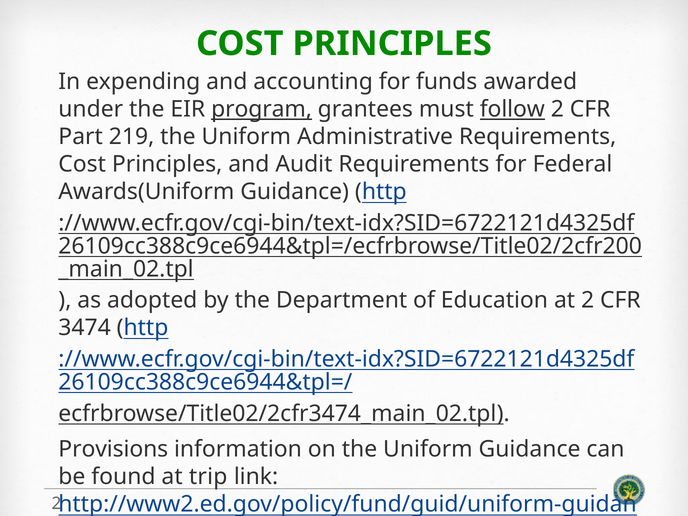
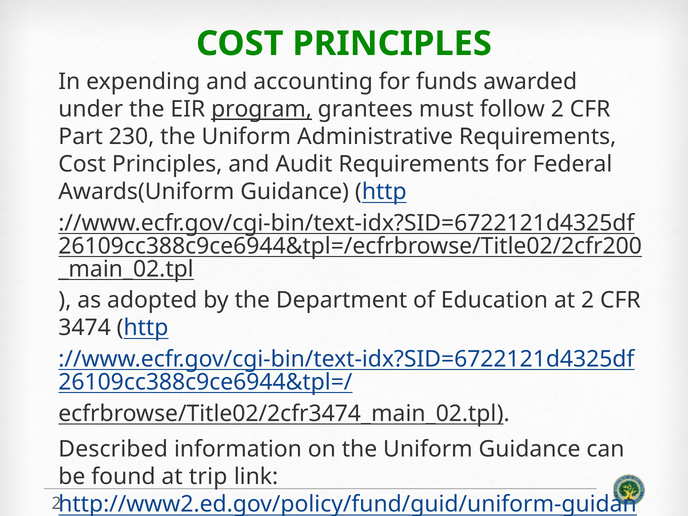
follow underline: present -> none
219: 219 -> 230
Provisions: Provisions -> Described
